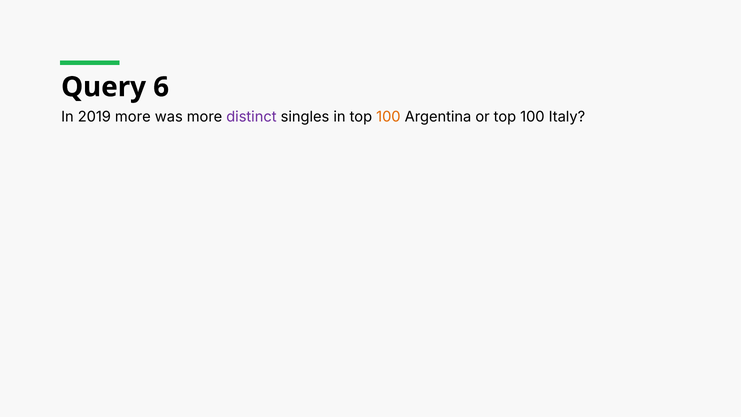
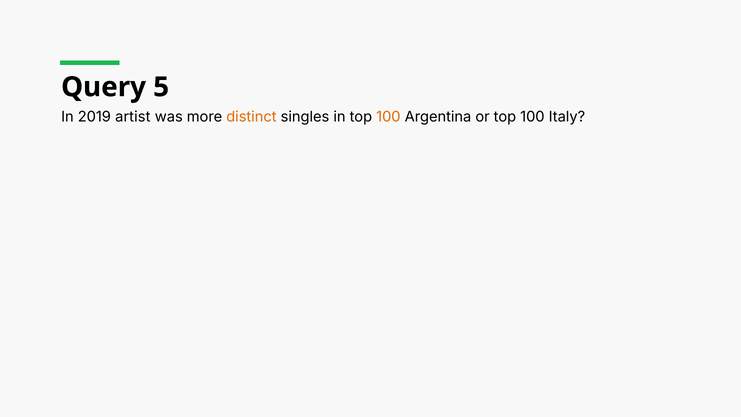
6: 6 -> 5
2019 more: more -> artist
distinct colour: purple -> orange
